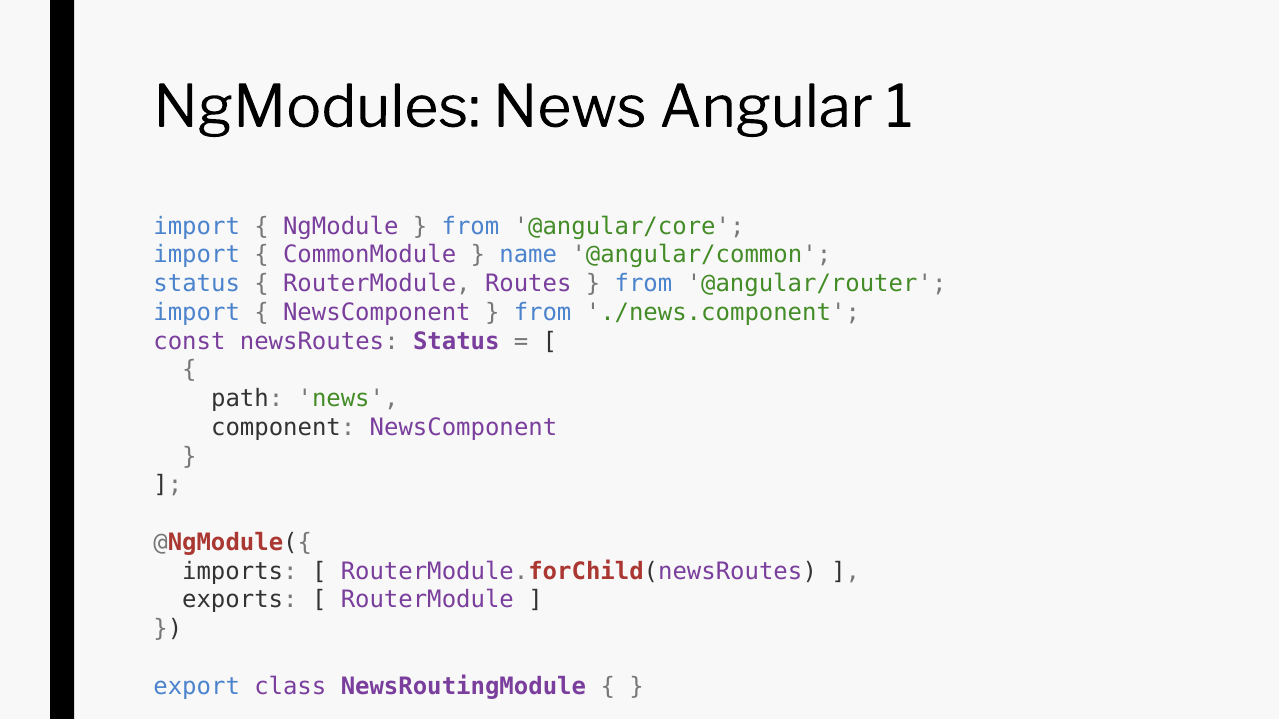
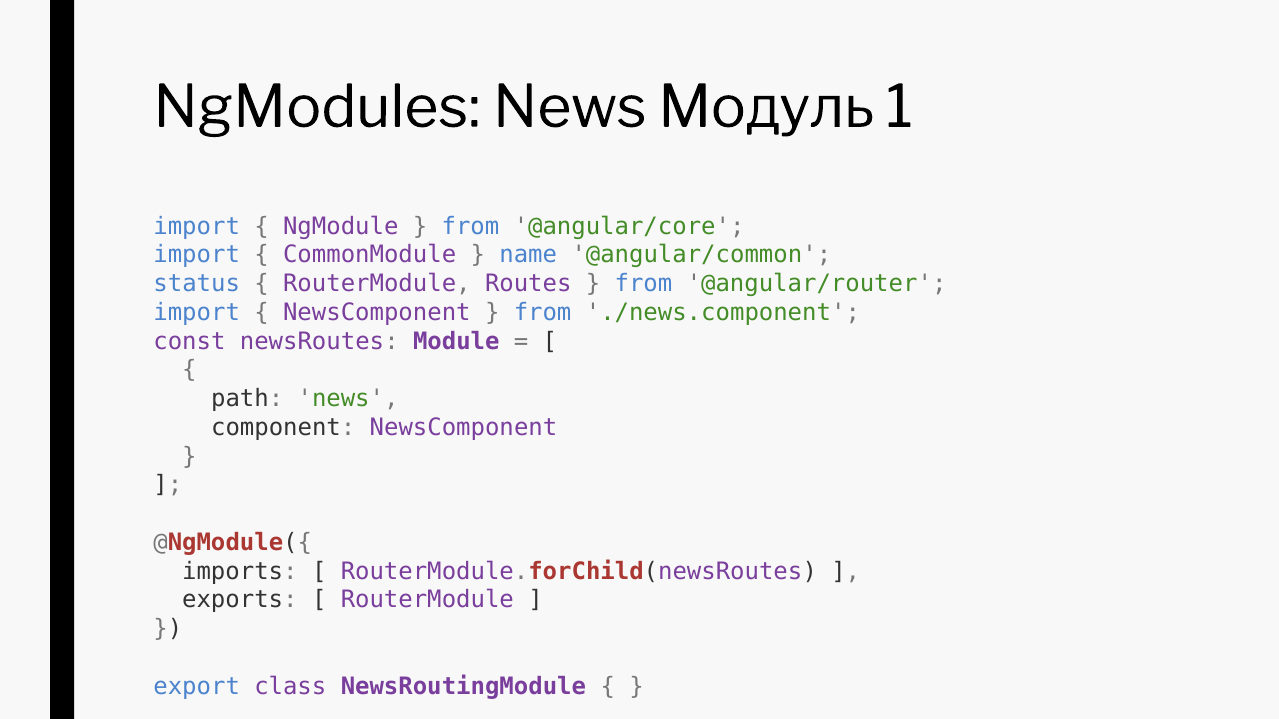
Angular: Angular -> Модуль
newsRoutes Status: Status -> Module
